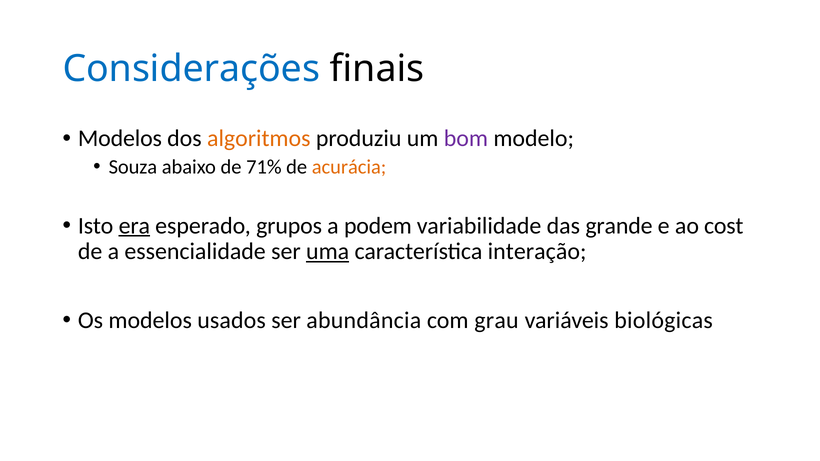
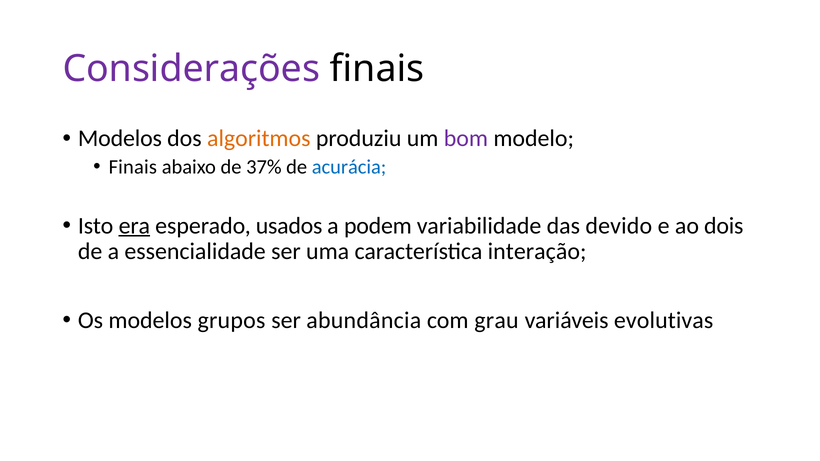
Considerações colour: blue -> purple
Souza at (133, 167): Souza -> Finais
71%: 71% -> 37%
acurácia colour: orange -> blue
grupos: grupos -> usados
grande: grande -> devido
cost: cost -> dois
uma underline: present -> none
usados: usados -> grupos
biológicas: biológicas -> evolutivas
